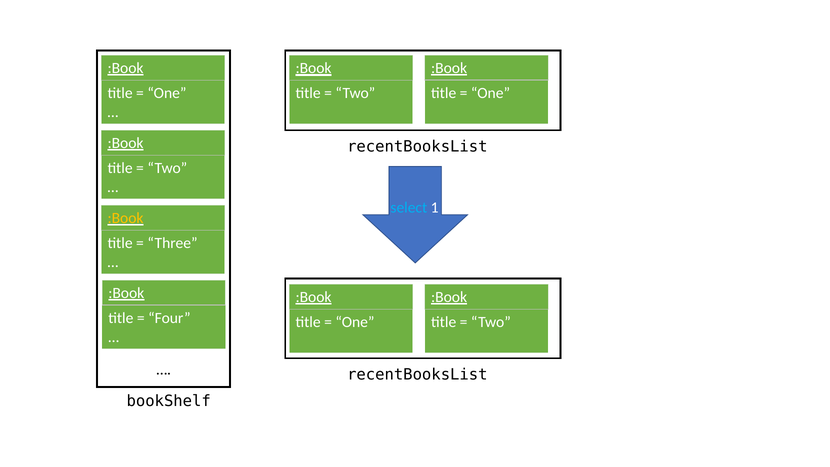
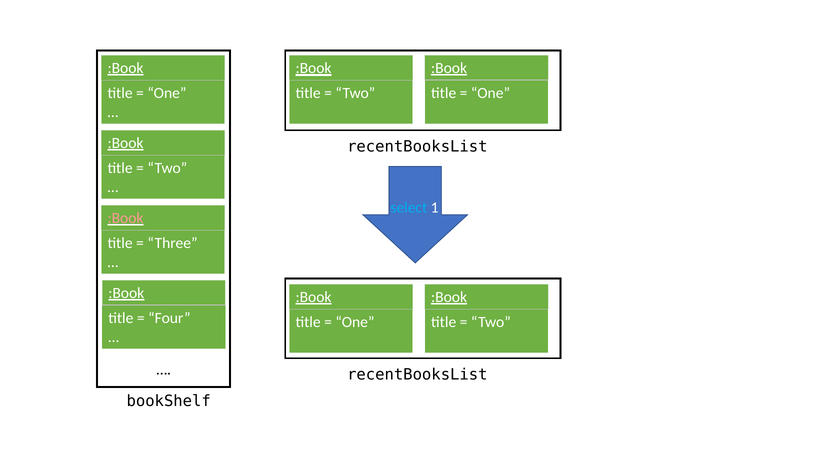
:Book at (126, 218) colour: yellow -> pink
